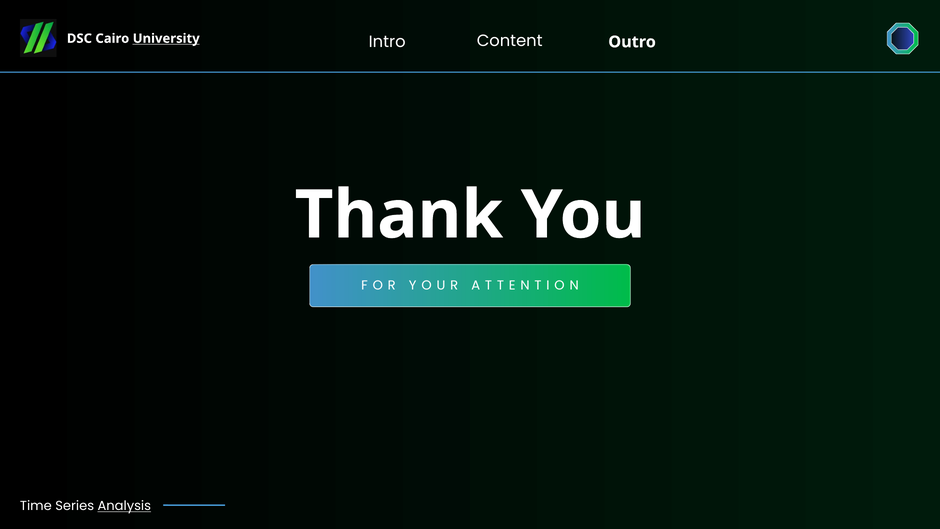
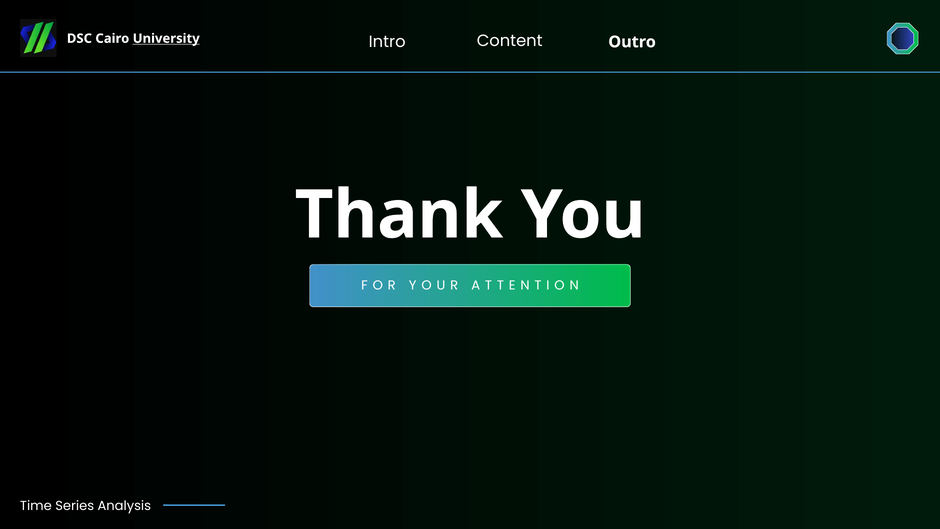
Analysis underline: present -> none
